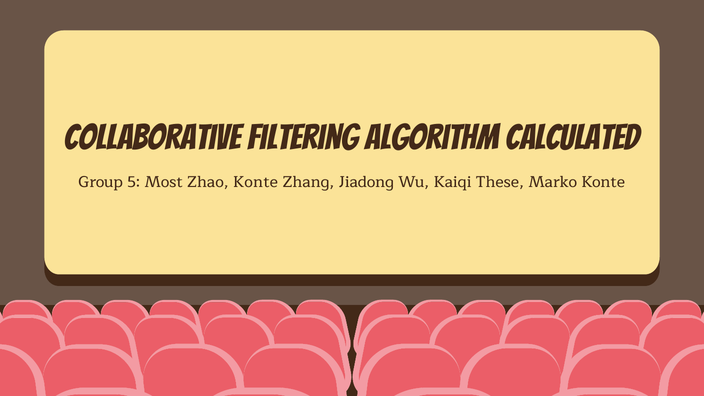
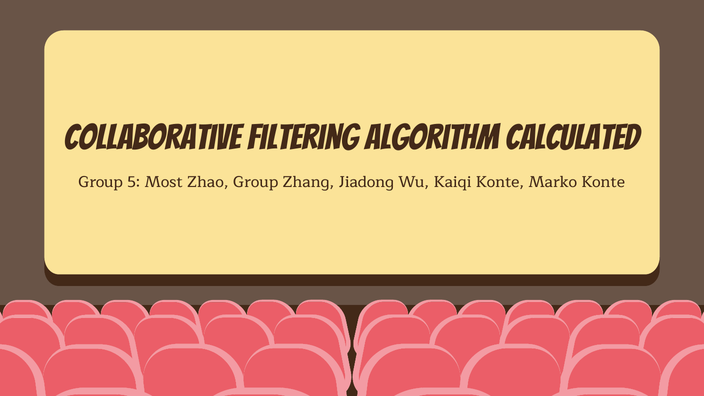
Zhao Konte: Konte -> Group
Kaiqi These: These -> Konte
